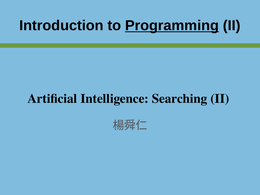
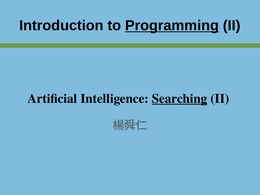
Searching underline: none -> present
